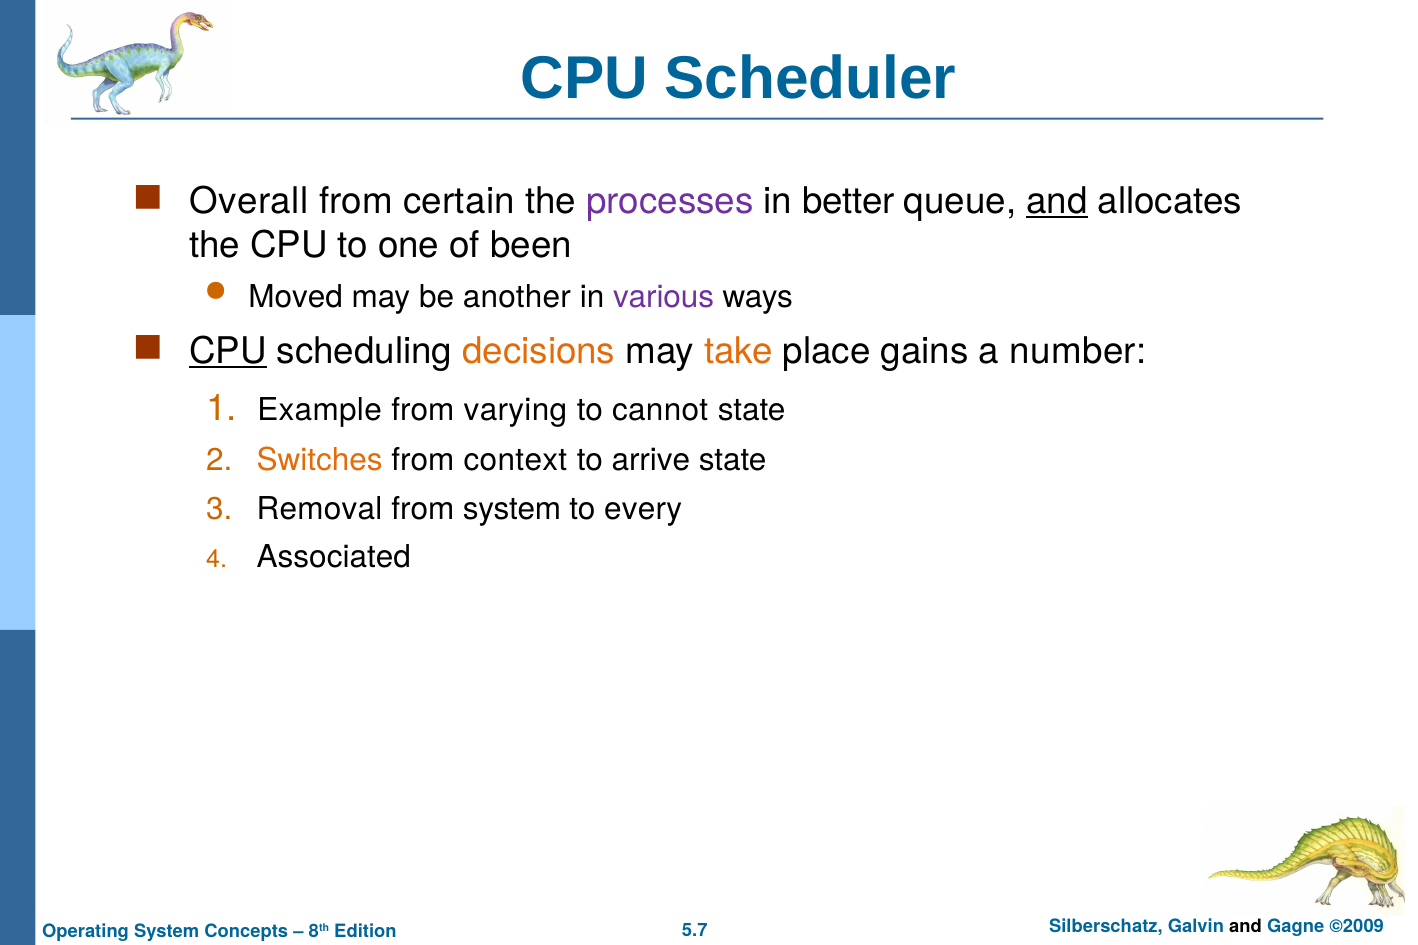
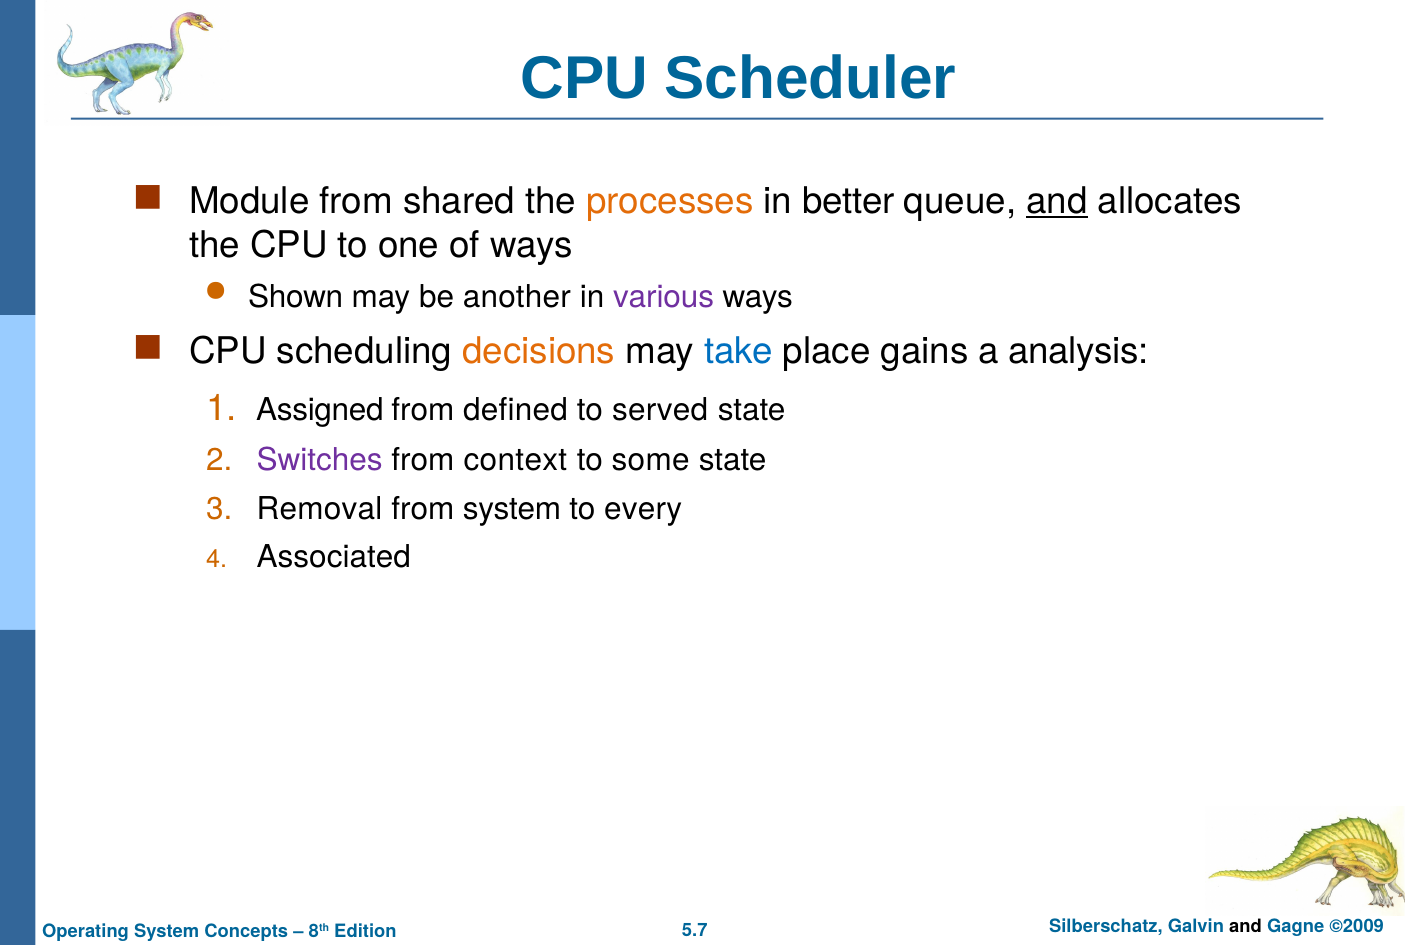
Overall: Overall -> Module
certain: certain -> shared
processes colour: purple -> orange
of been: been -> ways
Moved: Moved -> Shown
CPU at (228, 351) underline: present -> none
take colour: orange -> blue
number: number -> analysis
Example: Example -> Assigned
varying: varying -> defined
cannot: cannot -> served
Switches colour: orange -> purple
arrive: arrive -> some
